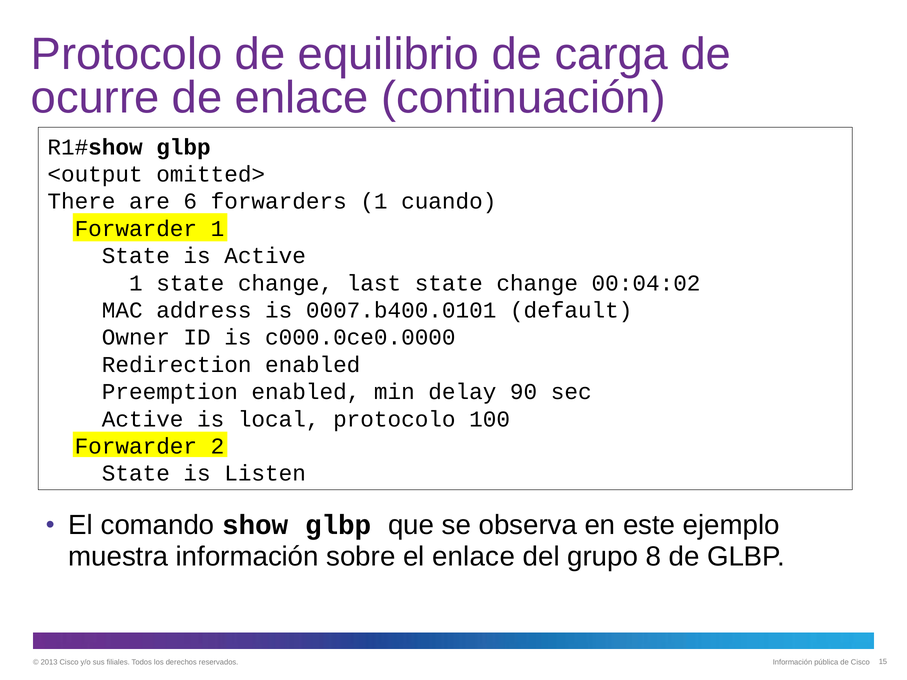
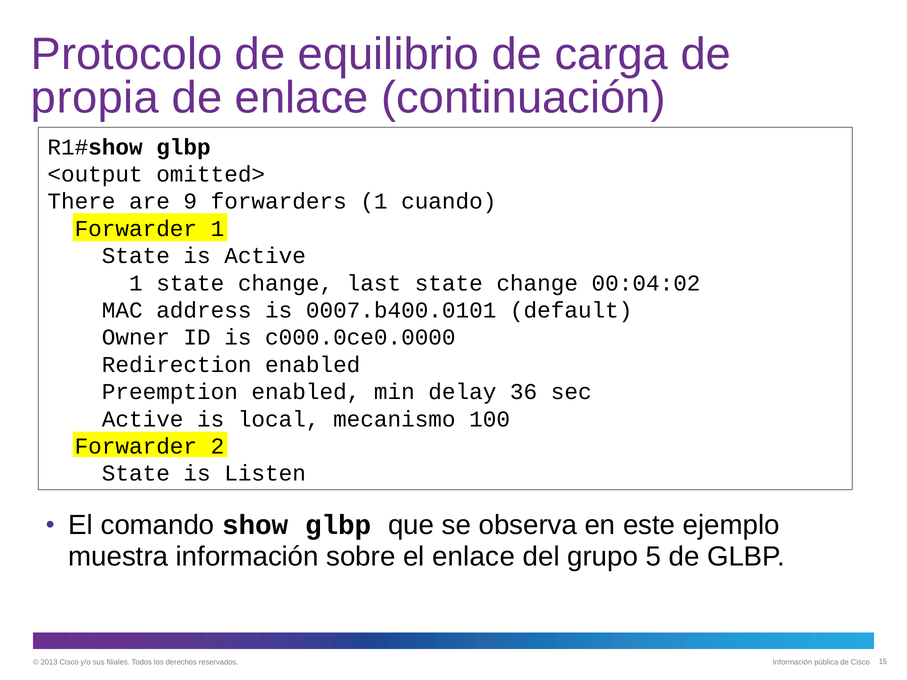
ocurre: ocurre -> propia
6: 6 -> 9
90: 90 -> 36
local protocolo: protocolo -> mecanismo
8: 8 -> 5
